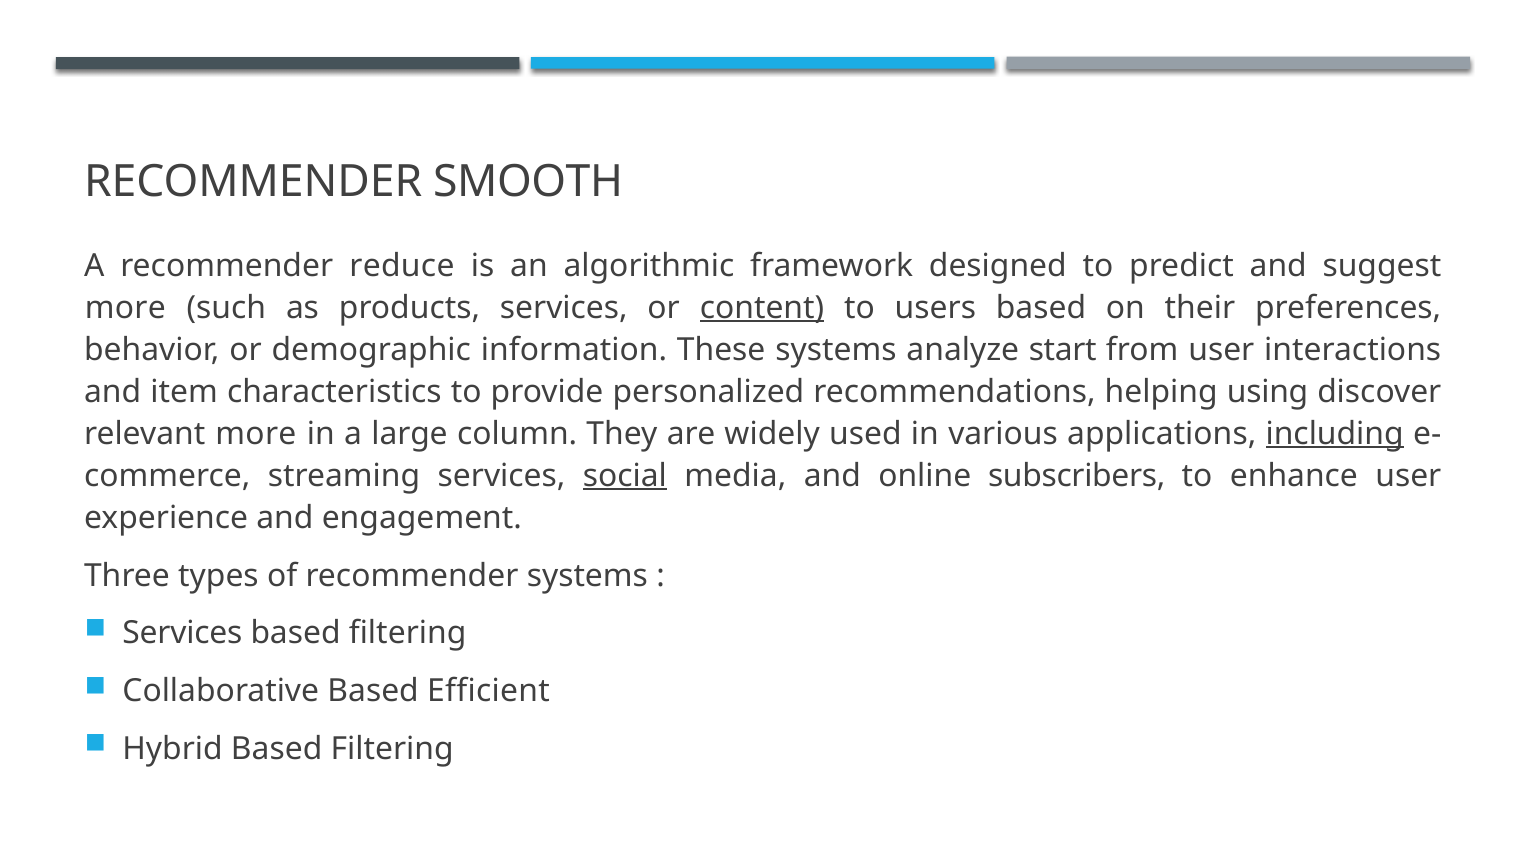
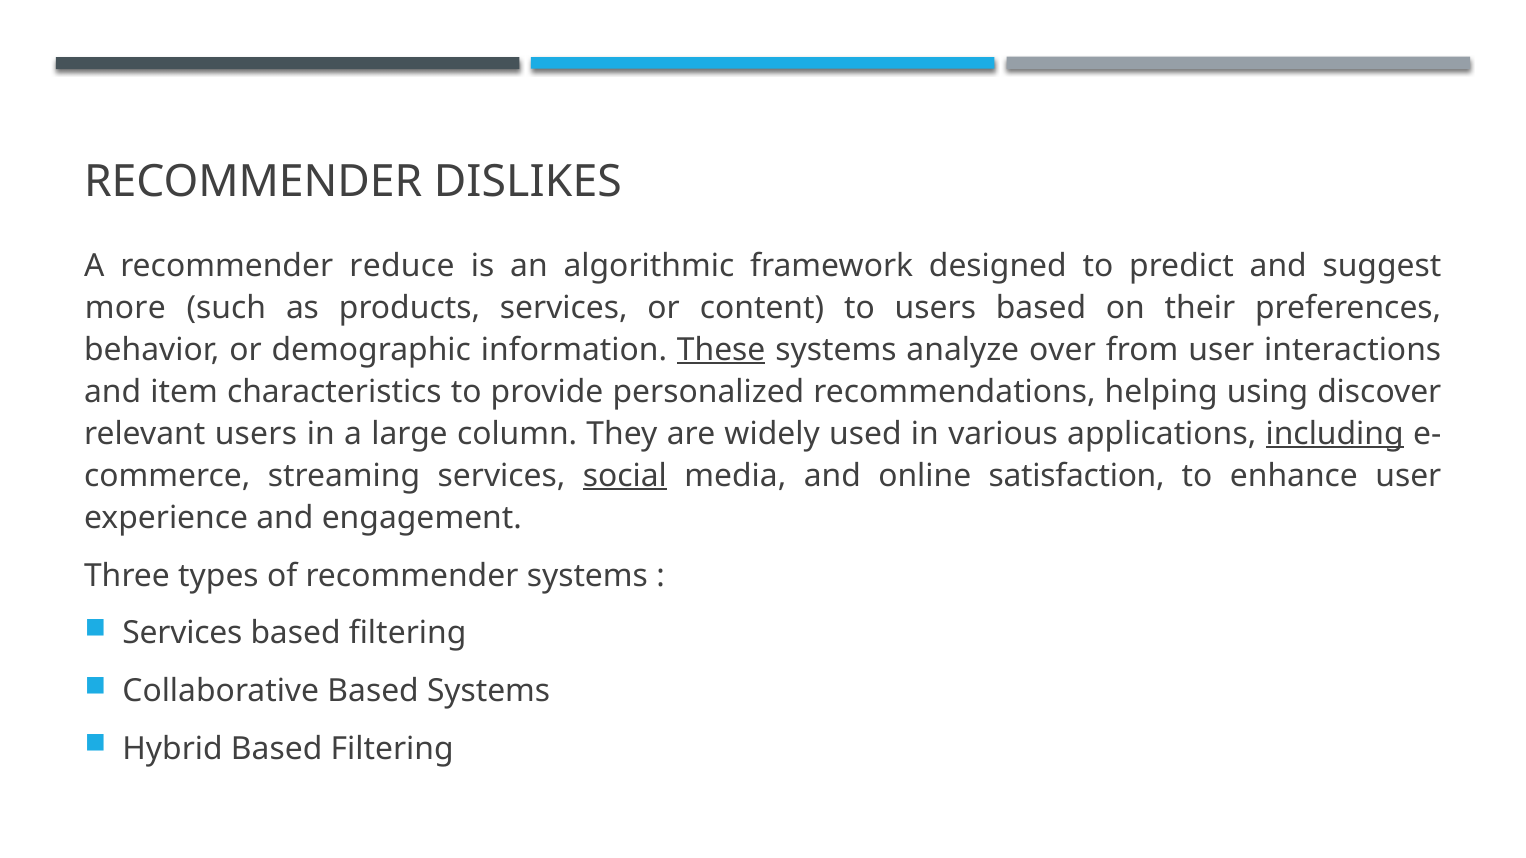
SMOOTH: SMOOTH -> DISLIKES
content underline: present -> none
These underline: none -> present
start: start -> over
relevant more: more -> users
subscribers: subscribers -> satisfaction
Based Efficient: Efficient -> Systems
